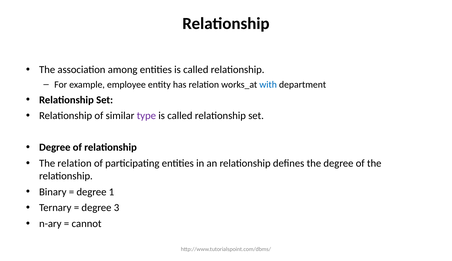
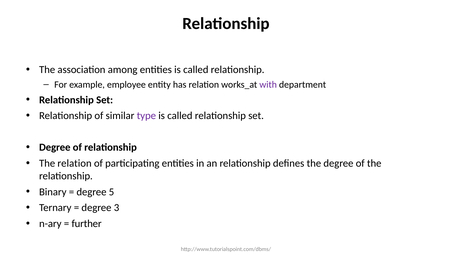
with colour: blue -> purple
1: 1 -> 5
cannot: cannot -> further
